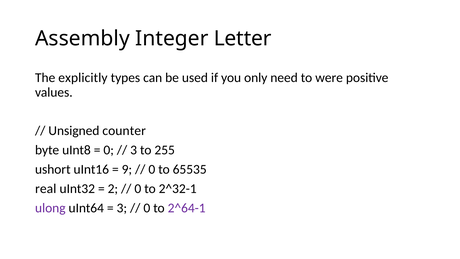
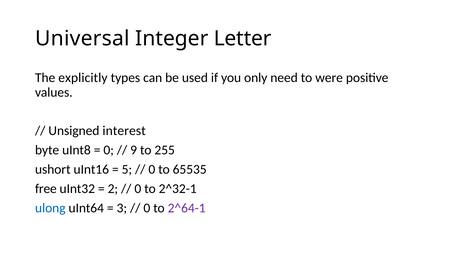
Assembly: Assembly -> Universal
counter: counter -> interest
3 at (134, 150): 3 -> 9
9: 9 -> 5
real: real -> free
ulong colour: purple -> blue
